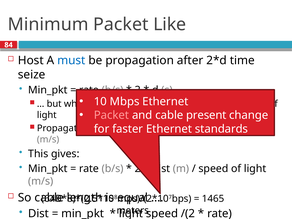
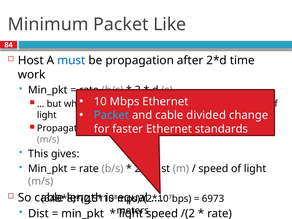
seize: seize -> work
Packet at (111, 115) colour: pink -> light blue
present: present -> divided
1465: 1465 -> 6973
